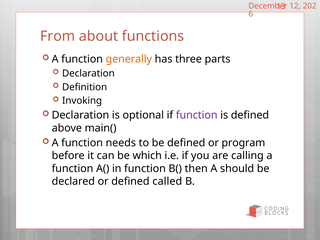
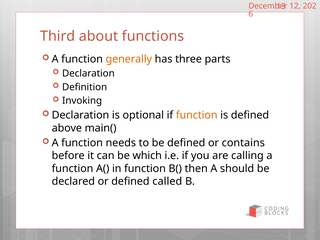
From: From -> Third
function at (197, 115) colour: purple -> orange
program: program -> contains
